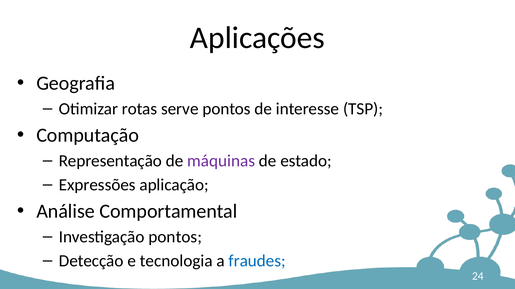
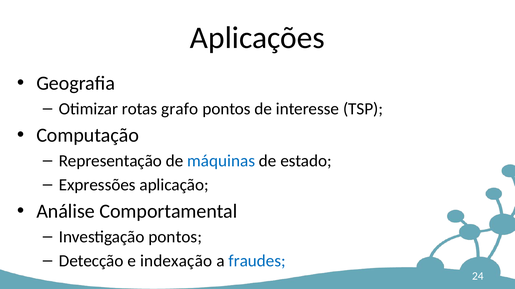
serve: serve -> grafo
máquinas colour: purple -> blue
tecnologia: tecnologia -> indexação
